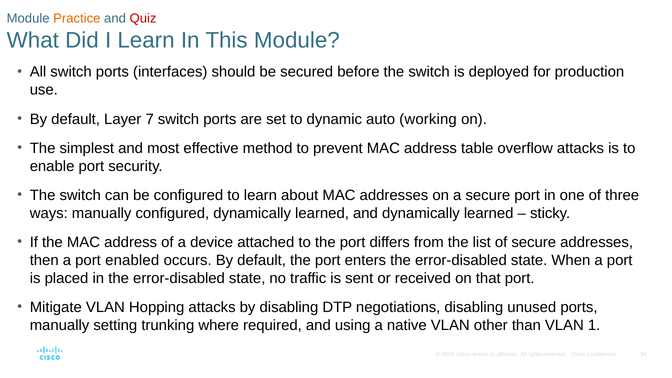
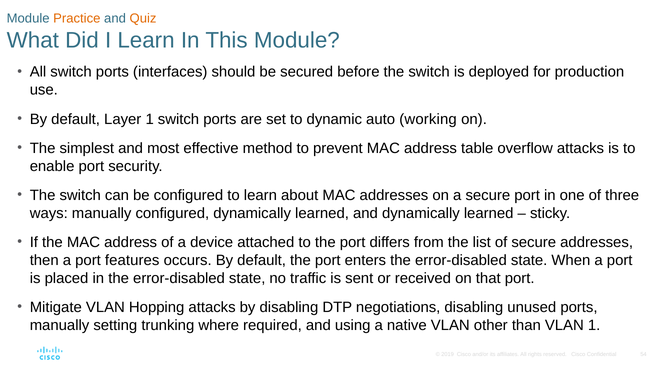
Quiz colour: red -> orange
Layer 7: 7 -> 1
enabled: enabled -> features
